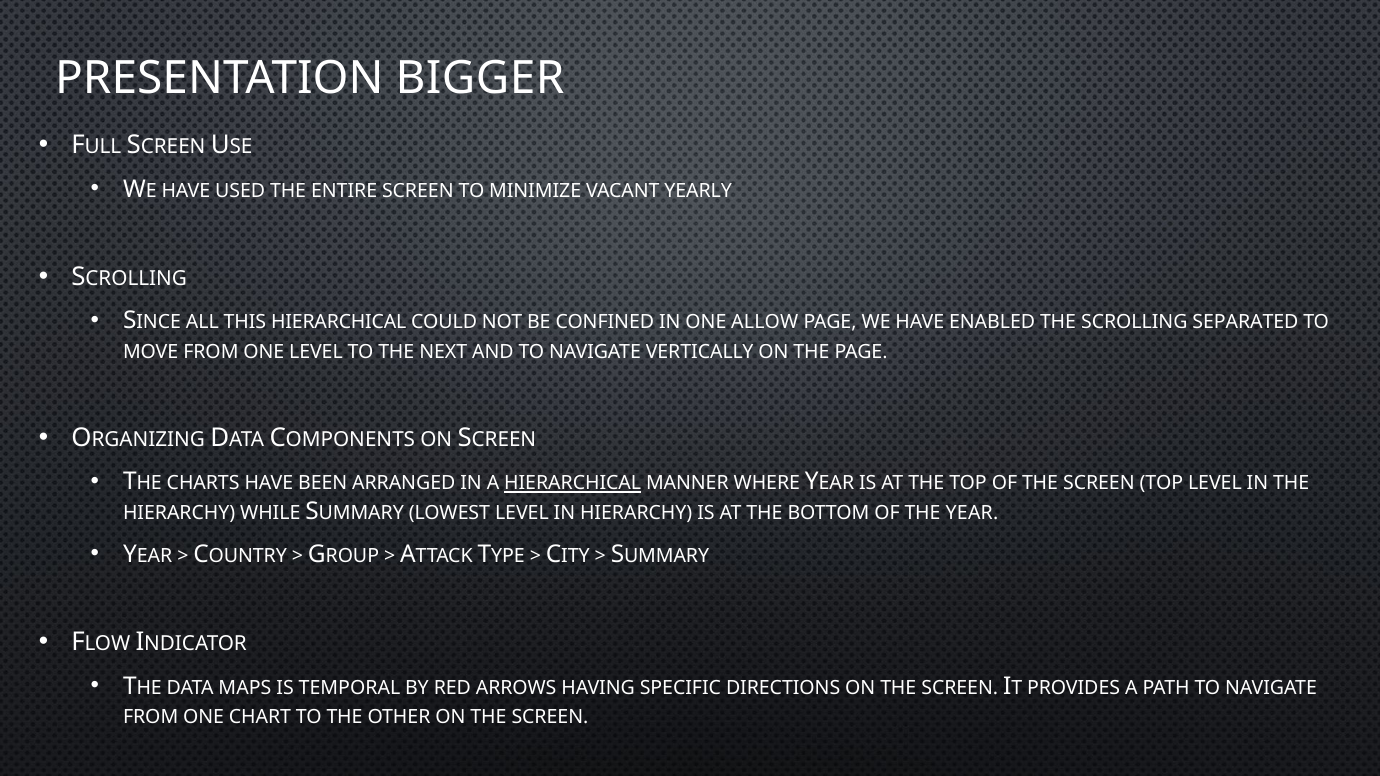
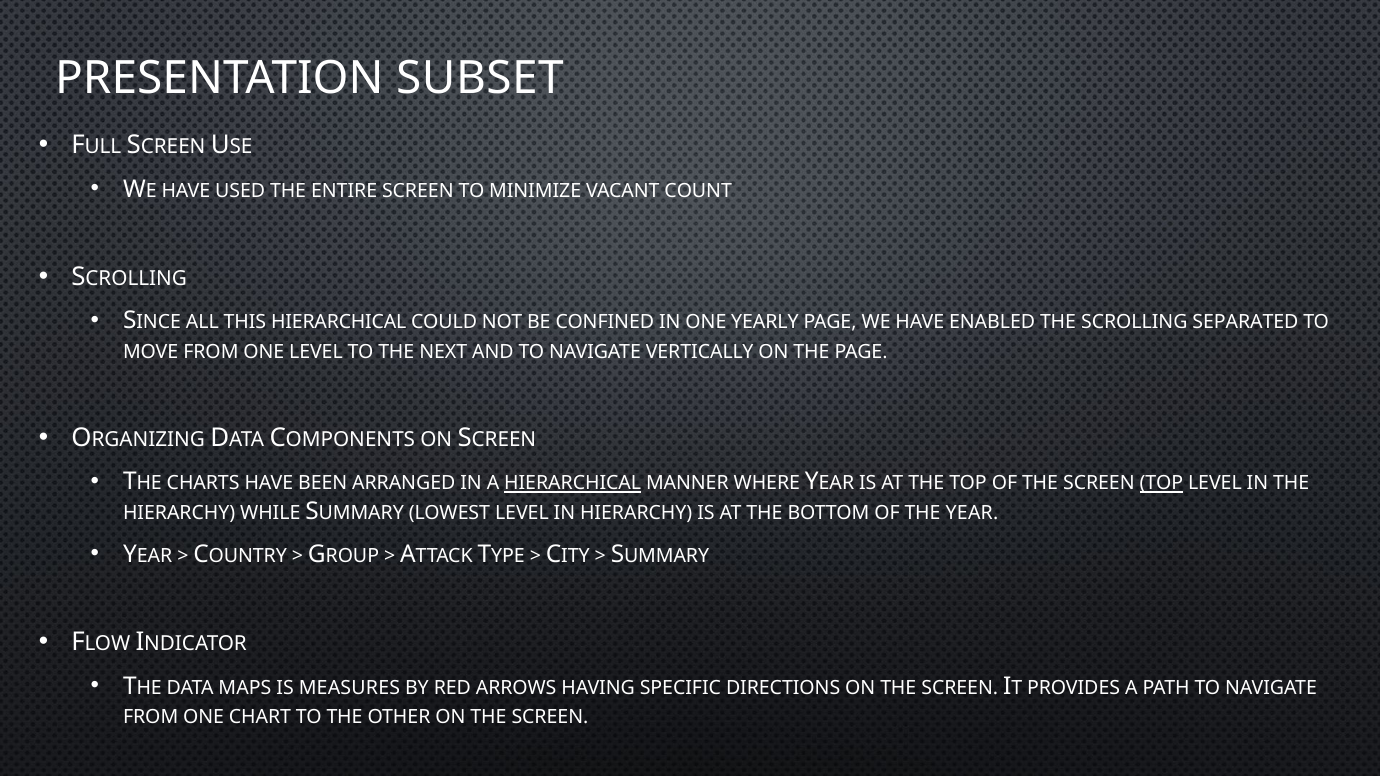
BIGGER: BIGGER -> SUBSET
YEARLY: YEARLY -> COUNT
ALLOW: ALLOW -> YEARLY
TOP at (1161, 484) underline: none -> present
TEMPORAL: TEMPORAL -> MEASURES
